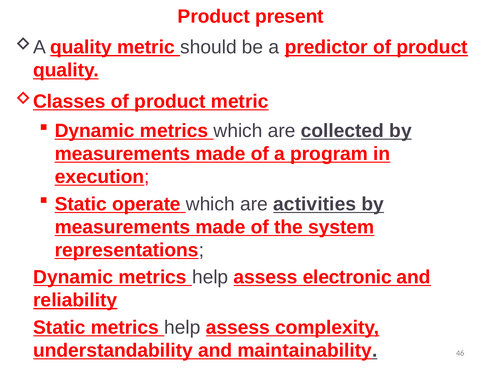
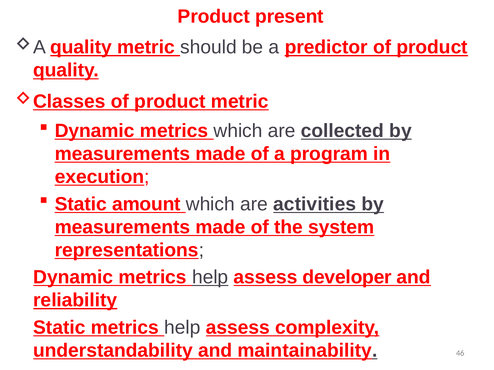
operate: operate -> amount
help at (210, 278) underline: none -> present
electronic: electronic -> developer
